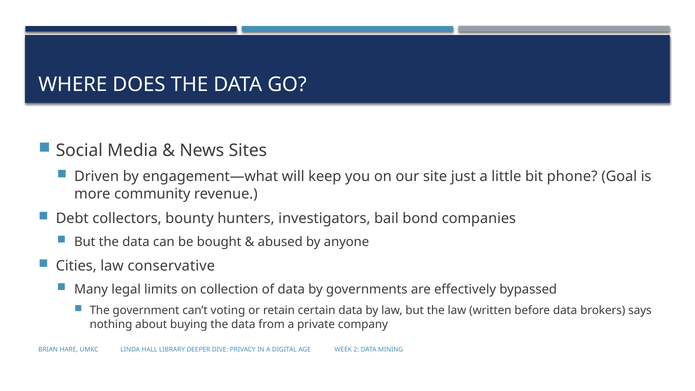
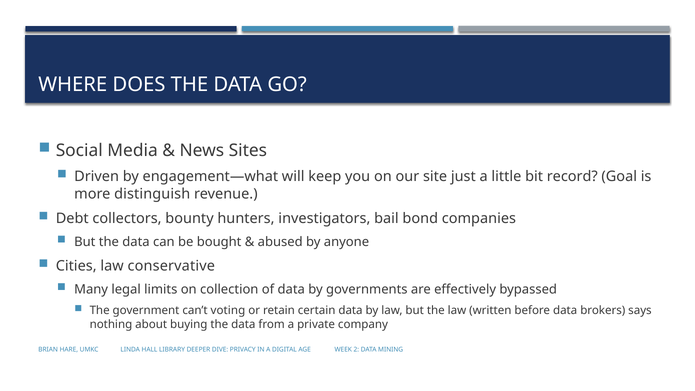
phone: phone -> record
community: community -> distinguish
